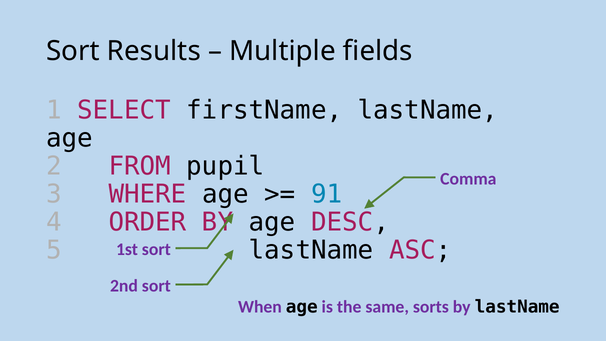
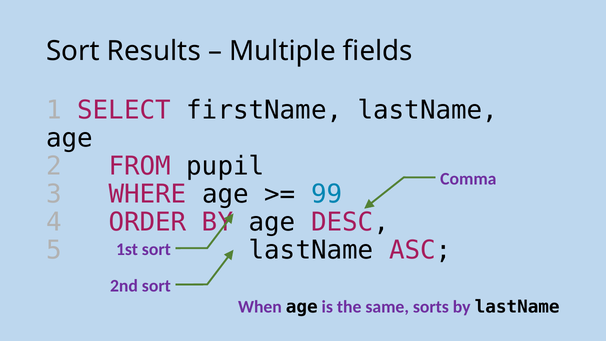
91: 91 -> 99
